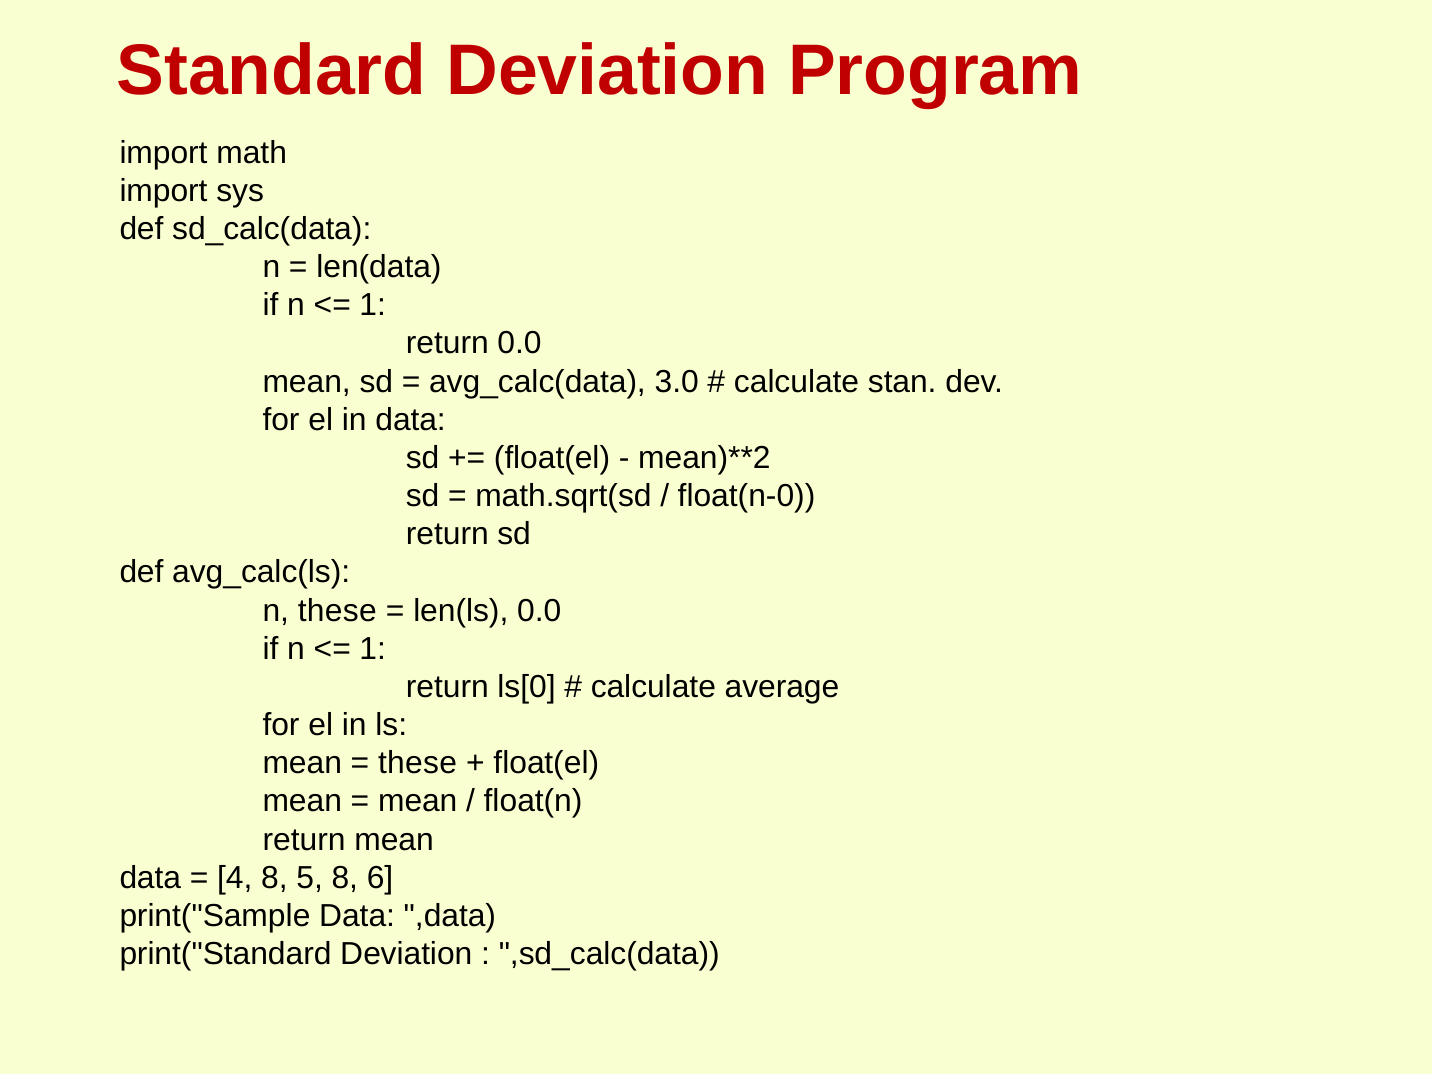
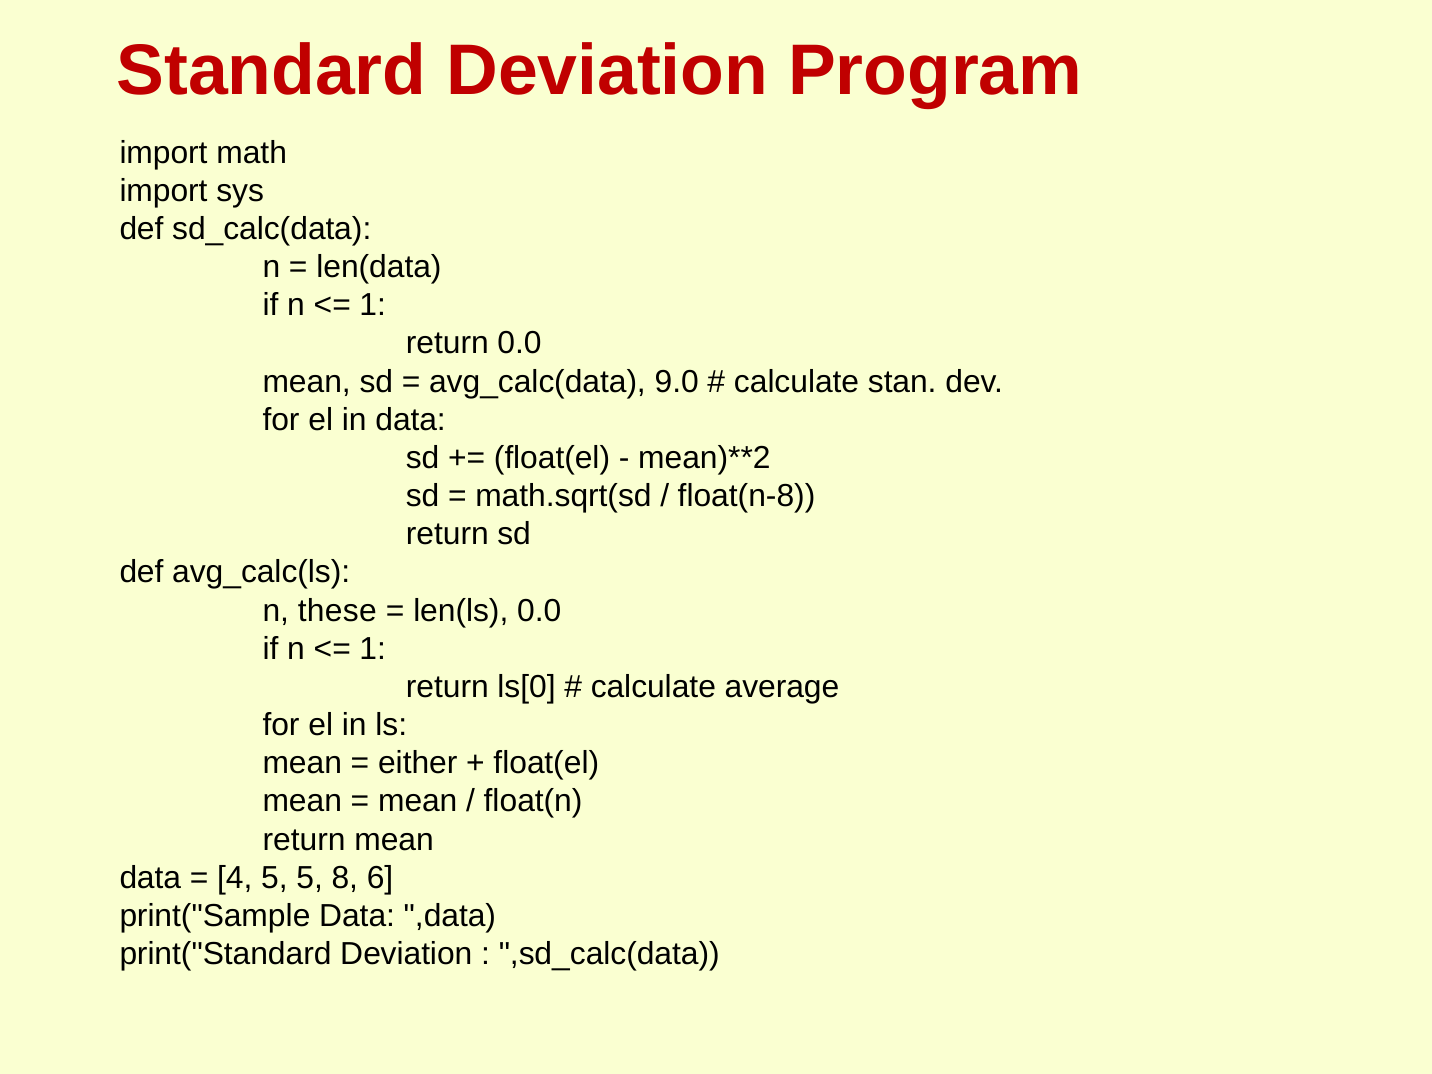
3.0: 3.0 -> 9.0
float(n-0: float(n-0 -> float(n-8
these at (418, 763): these -> either
4 8: 8 -> 5
